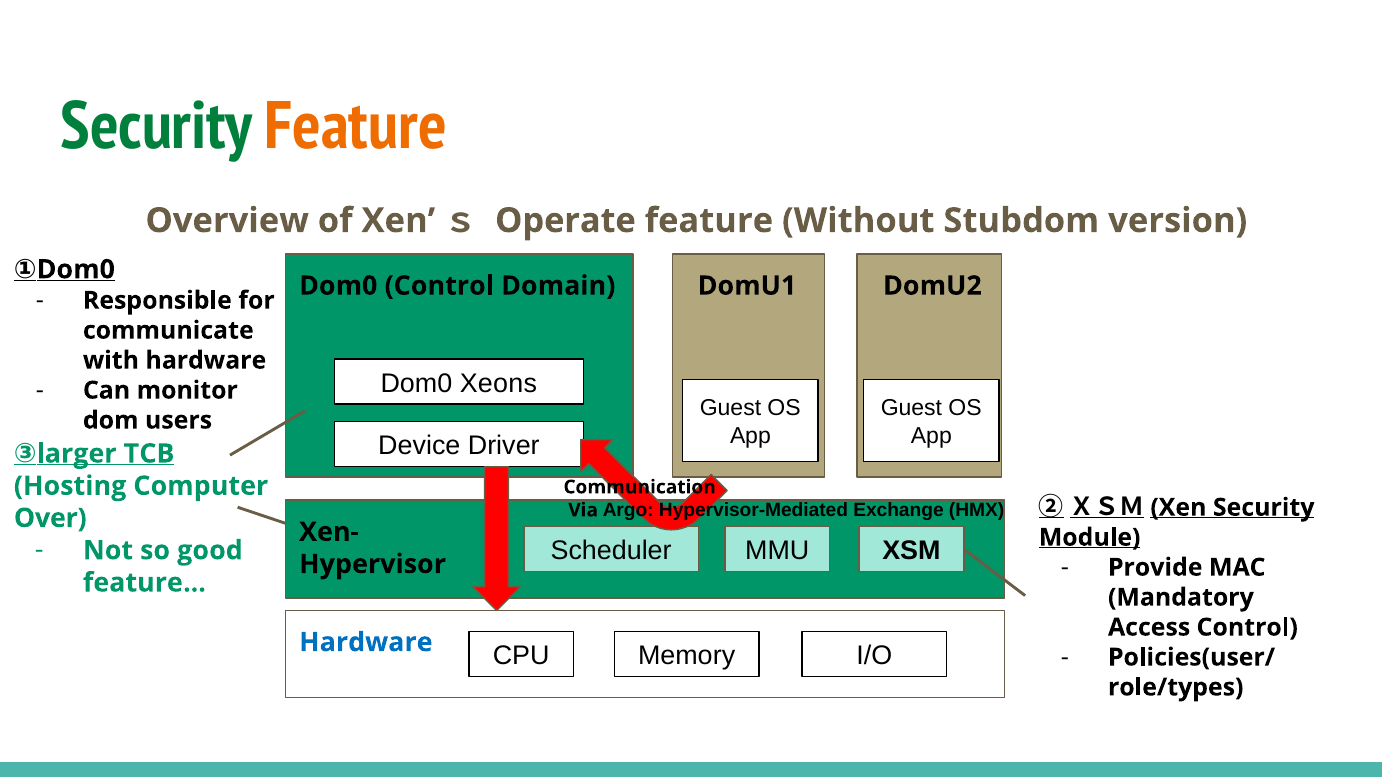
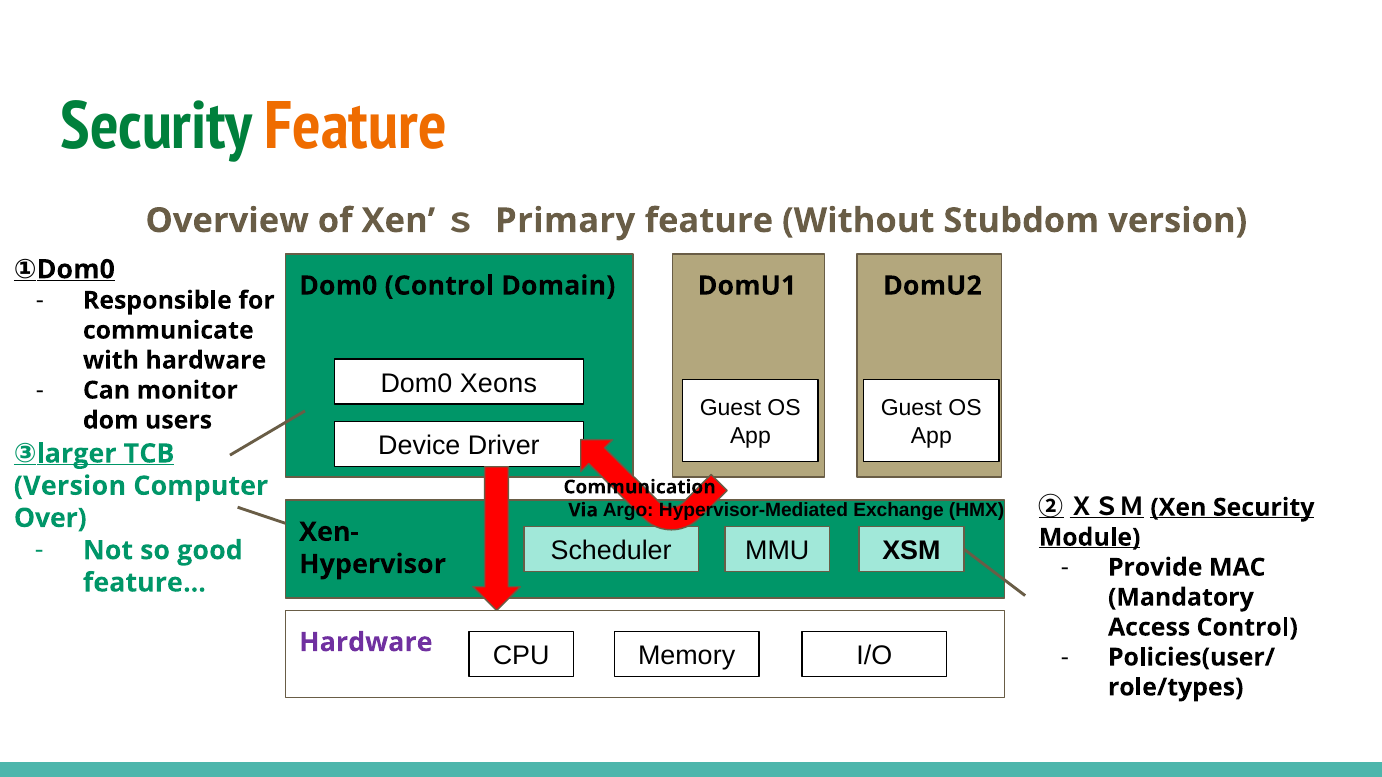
Operate: Operate -> Primary
Hosting at (70, 486): Hosting -> Version
Hardware at (366, 643) colour: blue -> purple
